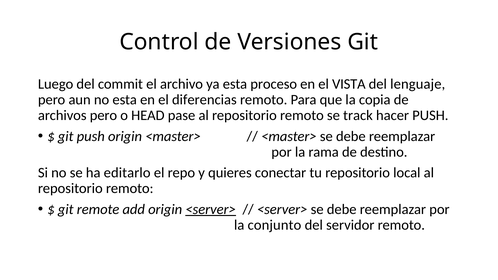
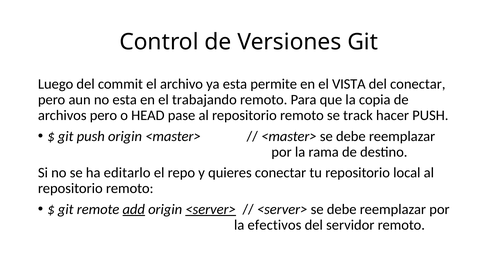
proceso: proceso -> permite
del lenguaje: lenguaje -> conectar
diferencias: diferencias -> trabajando
add underline: none -> present
conjunto: conjunto -> efectivos
